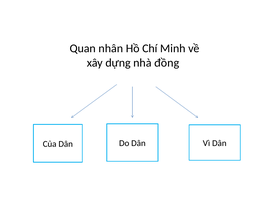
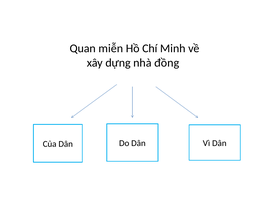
nhân: nhân -> miễn
